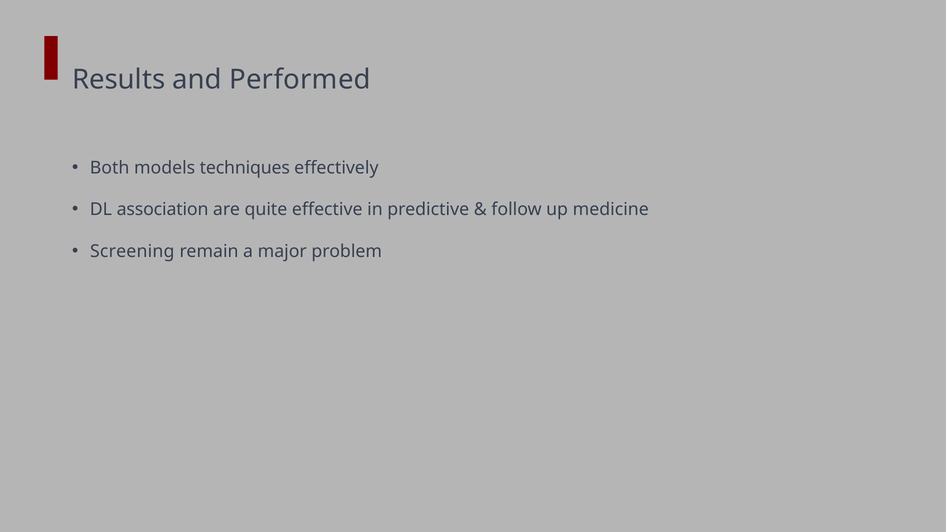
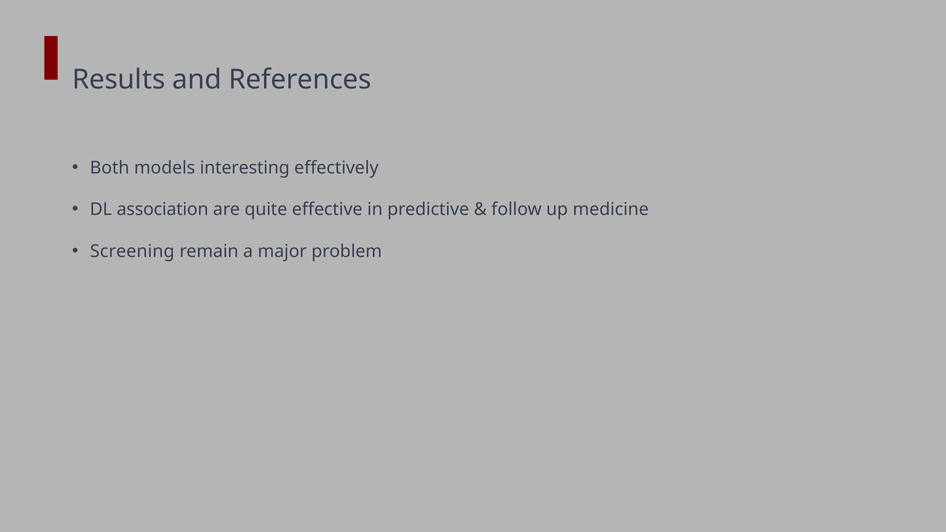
Performed: Performed -> References
techniques: techniques -> interesting
